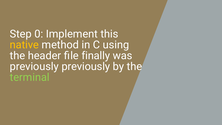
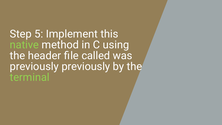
0: 0 -> 5
native colour: yellow -> light green
finally: finally -> called
